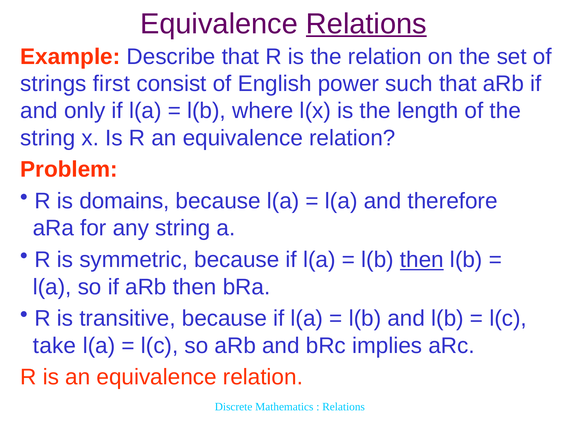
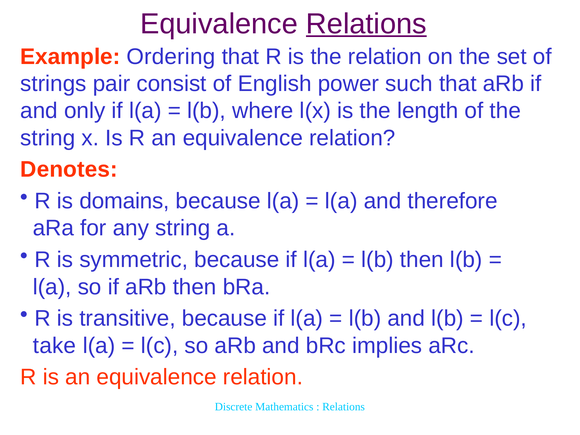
Describe: Describe -> Ordering
first: first -> pair
Problem: Problem -> Denotes
then at (422, 260) underline: present -> none
